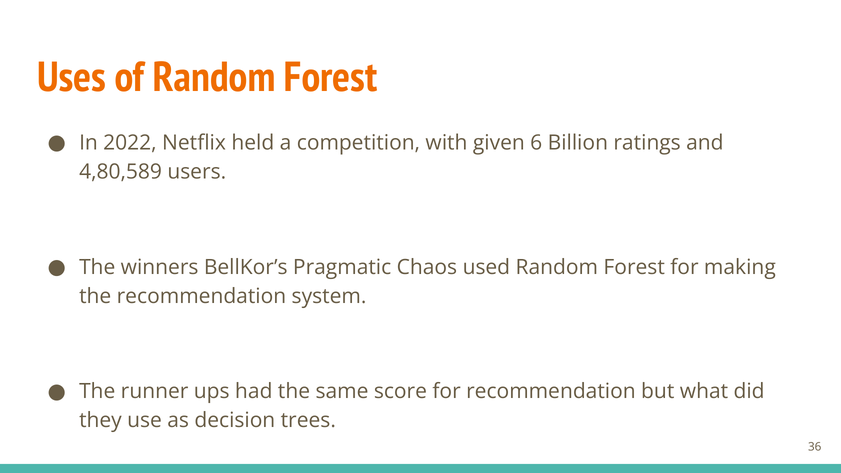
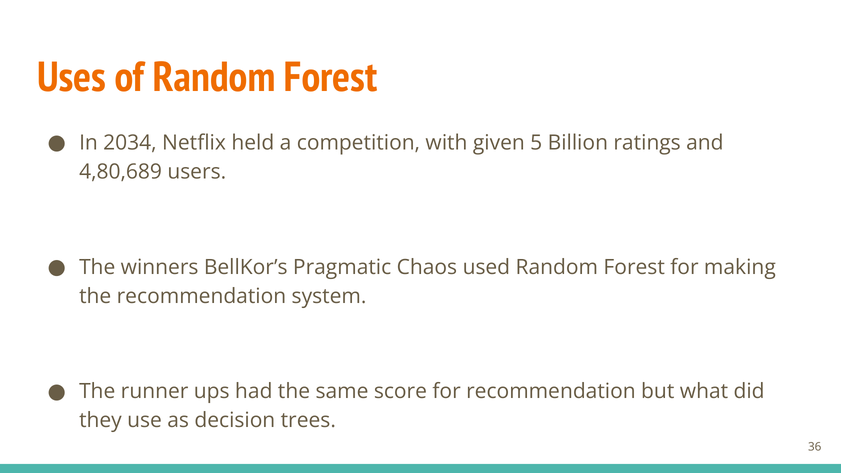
2022: 2022 -> 2034
6: 6 -> 5
4,80,589: 4,80,589 -> 4,80,689
